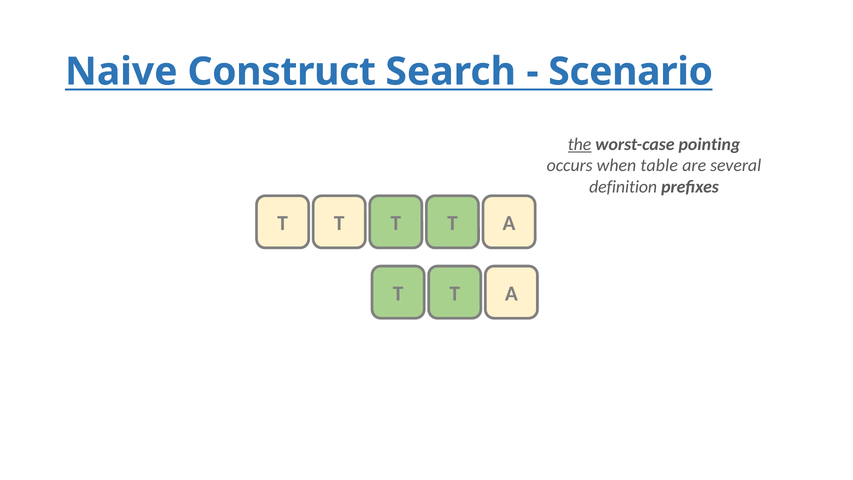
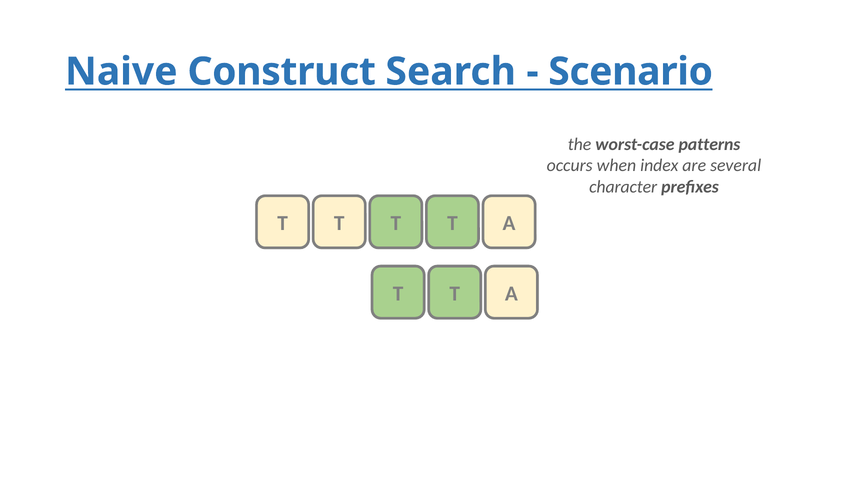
the underline: present -> none
pointing: pointing -> patterns
table: table -> index
definition: definition -> character
